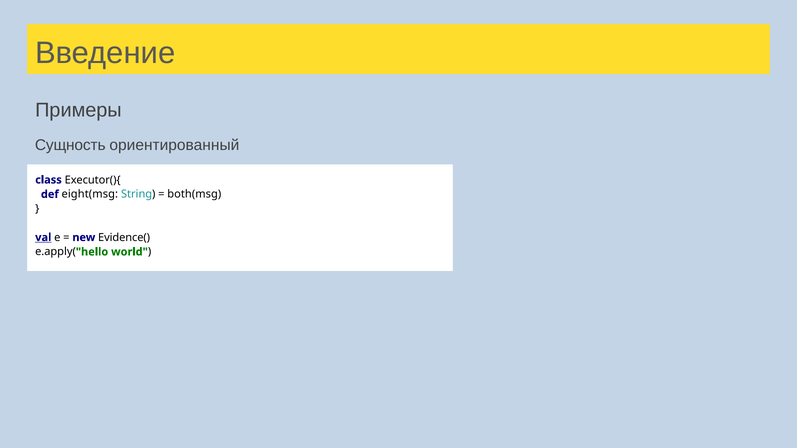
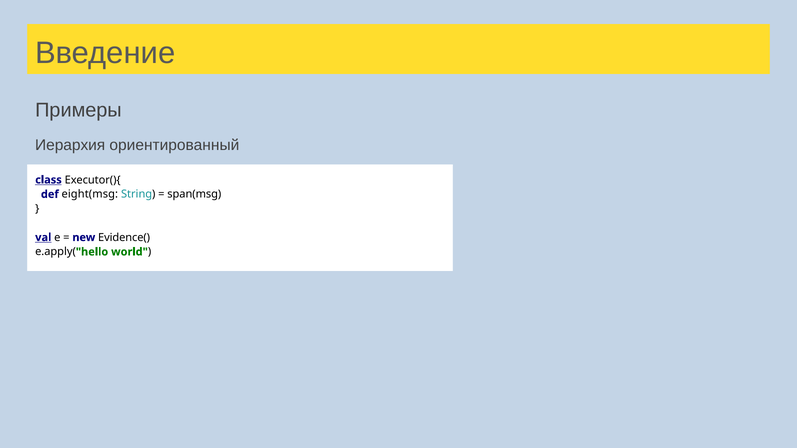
Сущность: Сущность -> Иерархия
class underline: none -> present
both(msg: both(msg -> span(msg
